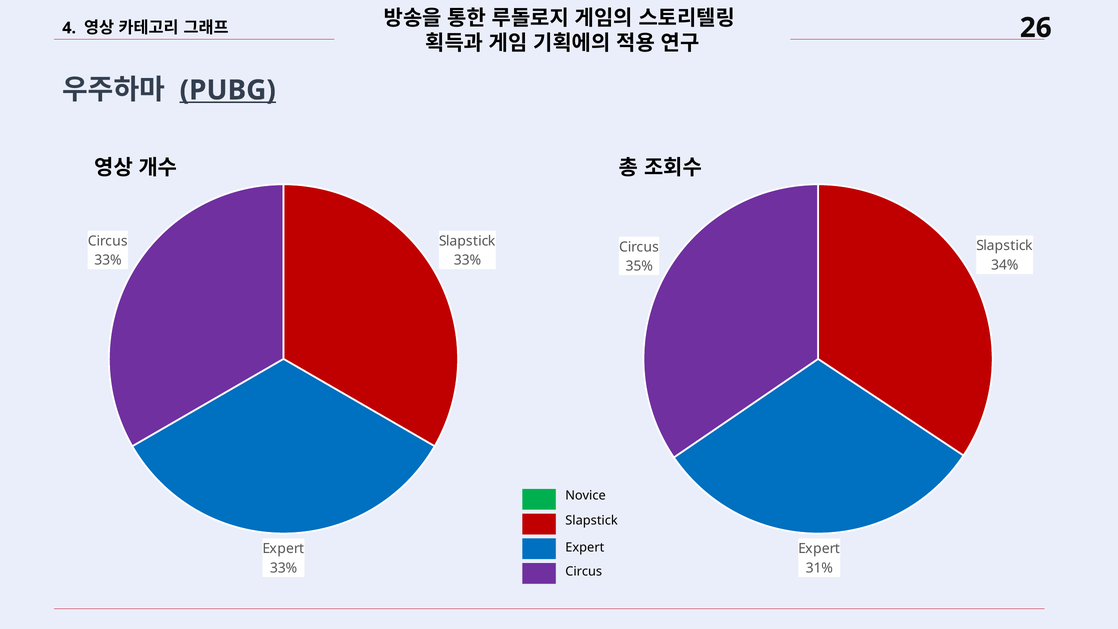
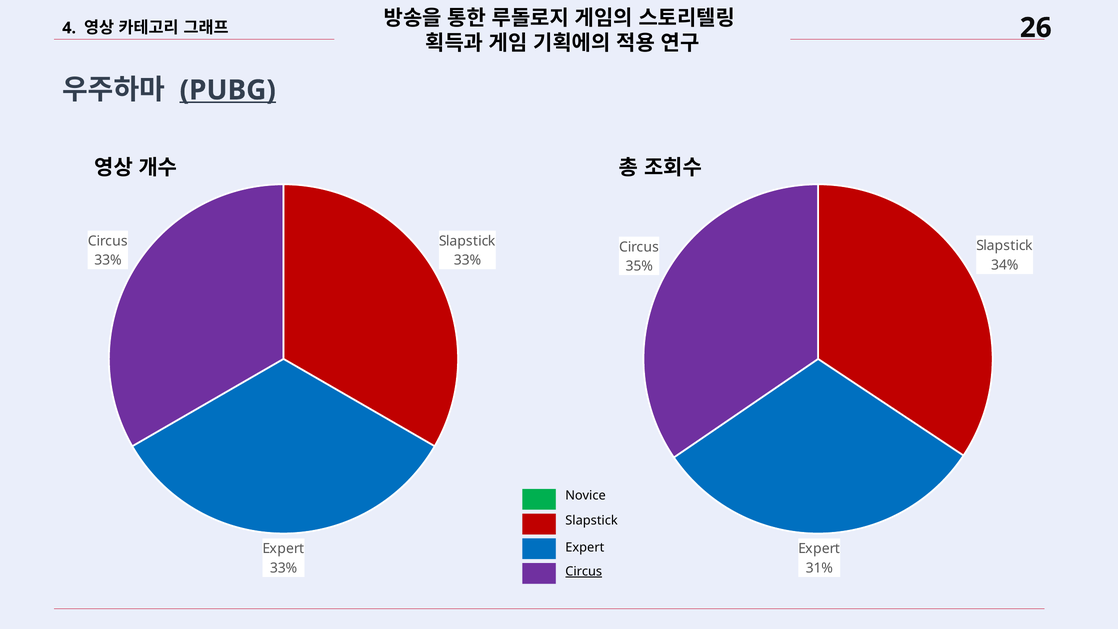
Circus at (584, 571) underline: none -> present
